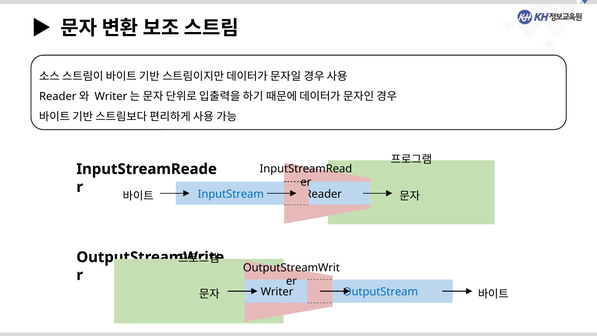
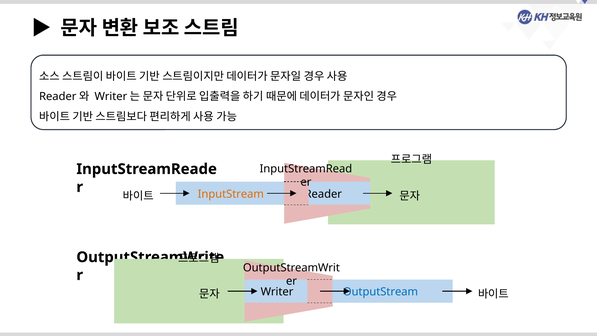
InputStream colour: blue -> orange
